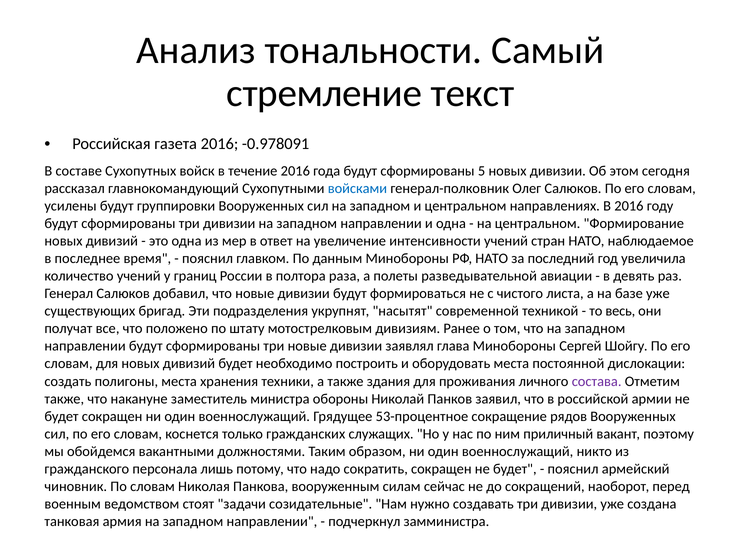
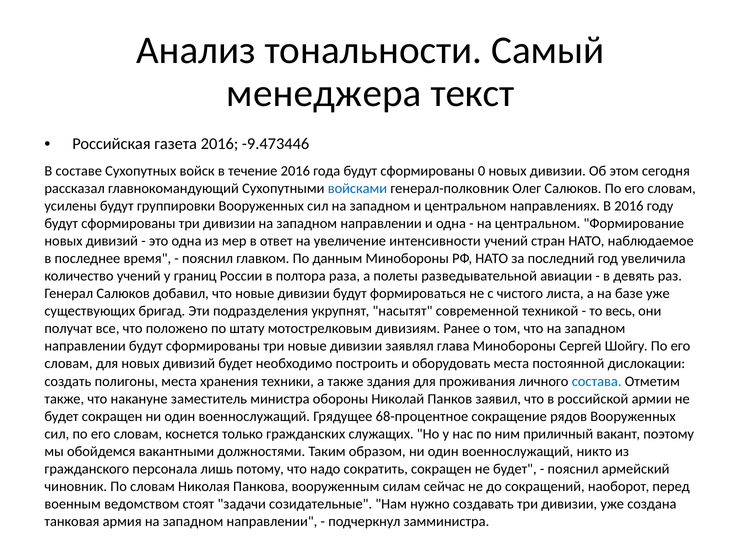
стремление: стремление -> менеджера
-0.978091: -0.978091 -> -9.473446
5: 5 -> 0
состава colour: purple -> blue
53-процентное: 53-процентное -> 68-процентное
